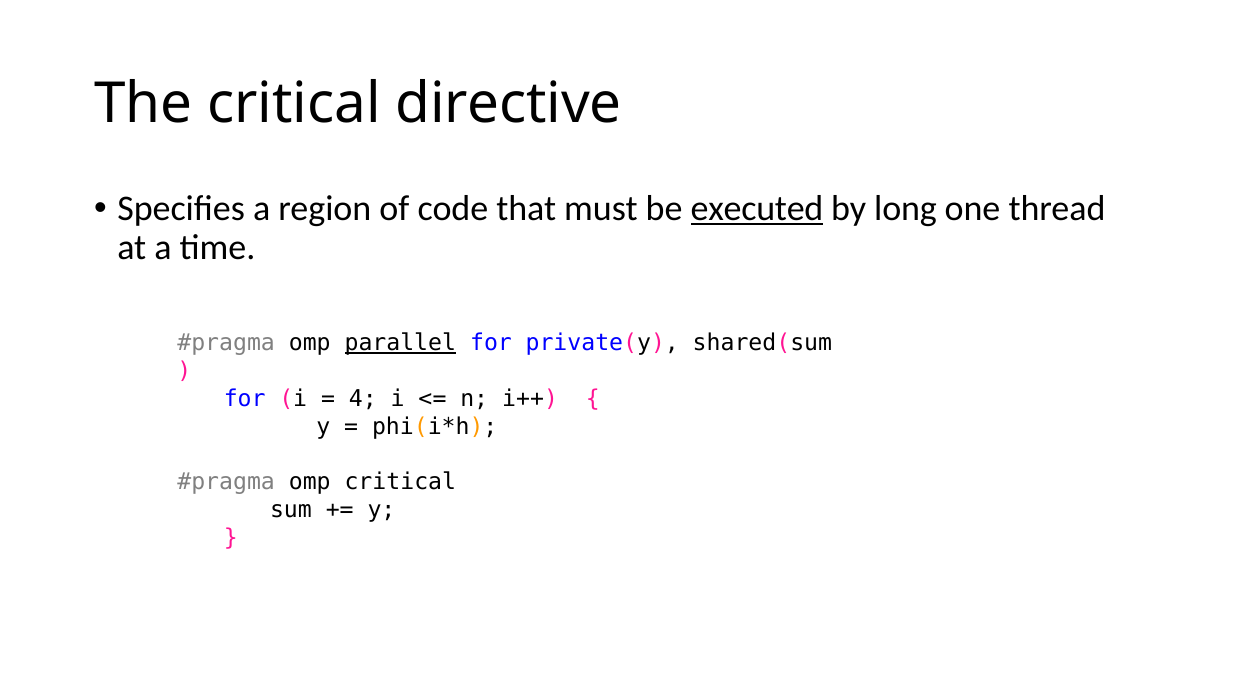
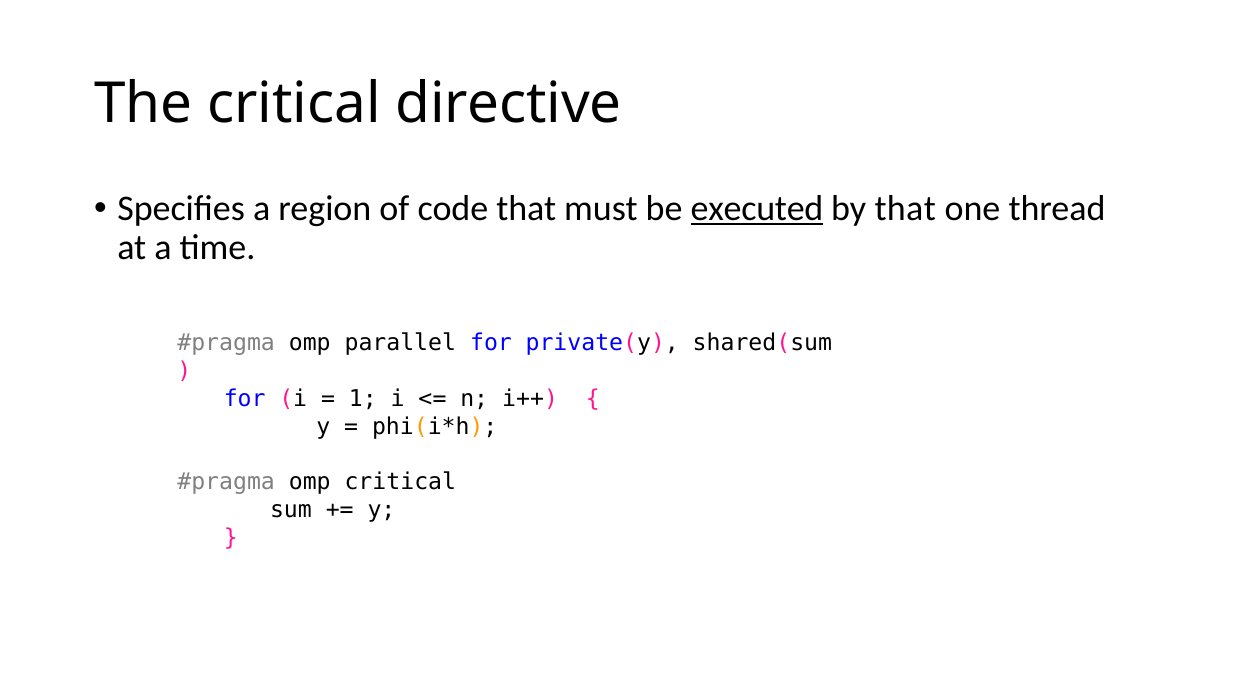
by long: long -> that
parallel underline: present -> none
4: 4 -> 1
